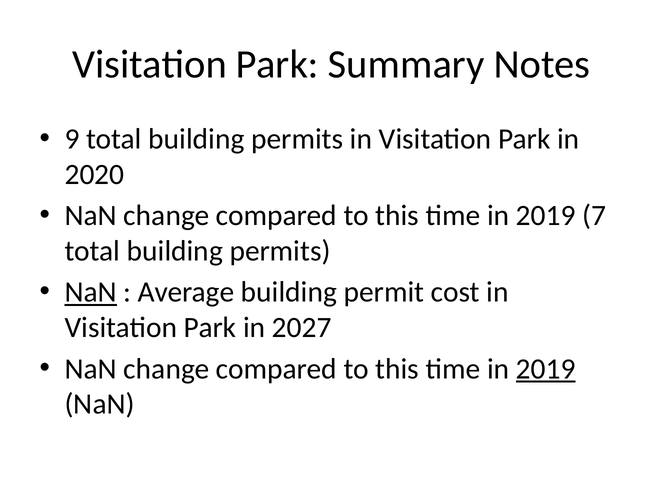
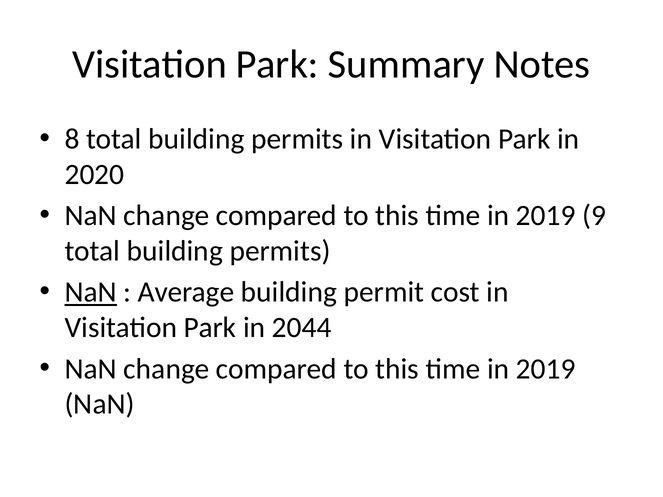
9: 9 -> 8
7: 7 -> 9
2027: 2027 -> 2044
2019 at (546, 369) underline: present -> none
